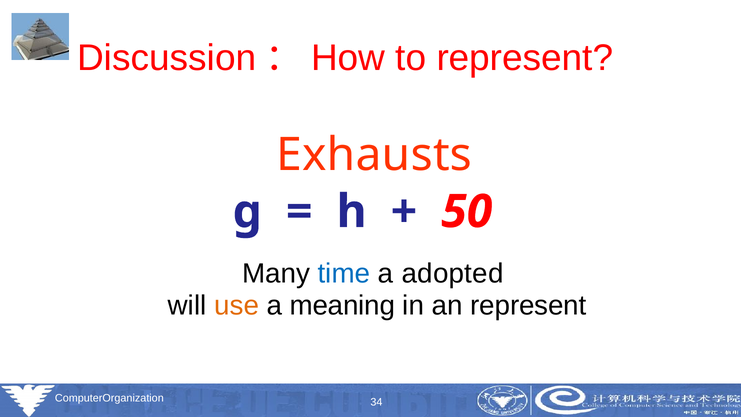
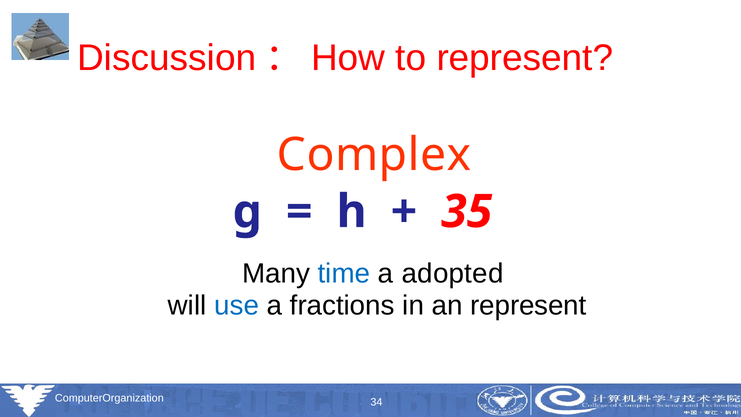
Exhausts: Exhausts -> Complex
50: 50 -> 35
use colour: orange -> blue
meaning: meaning -> fractions
